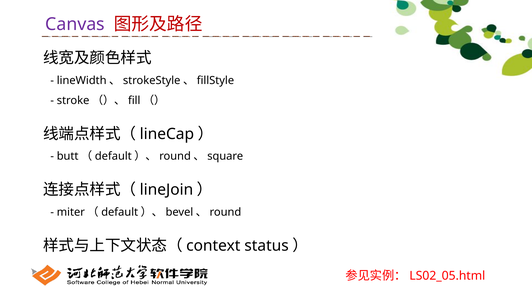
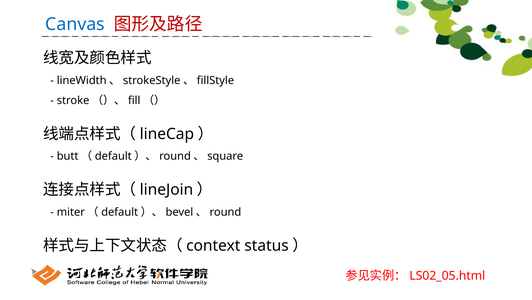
Canvas colour: purple -> blue
